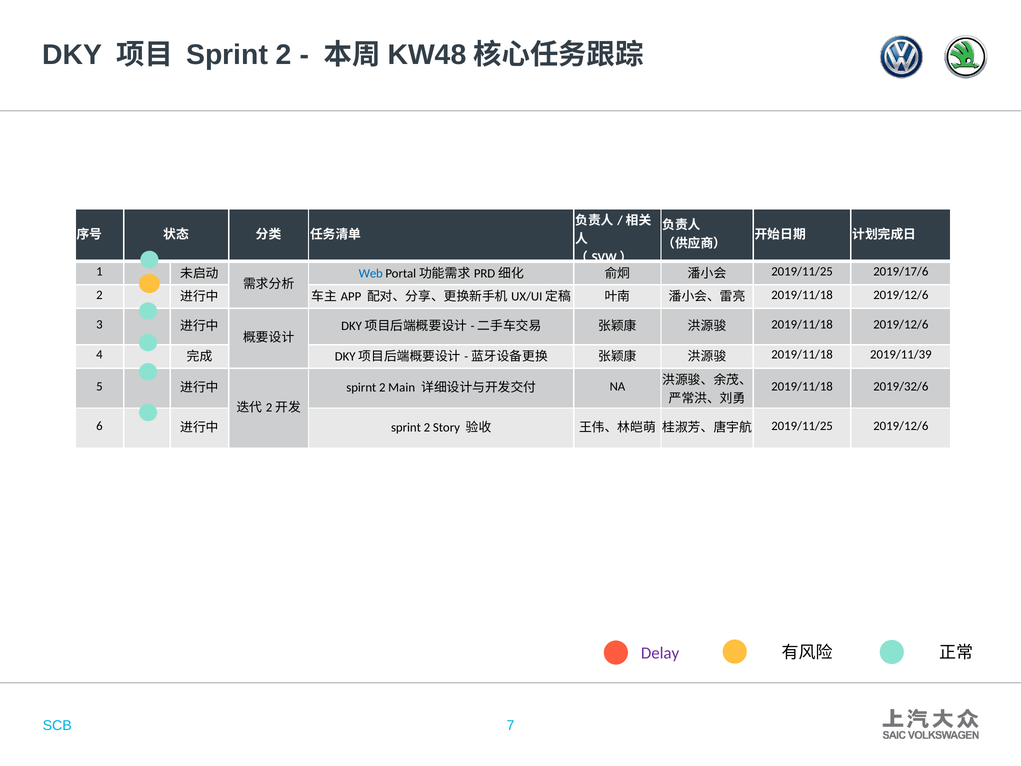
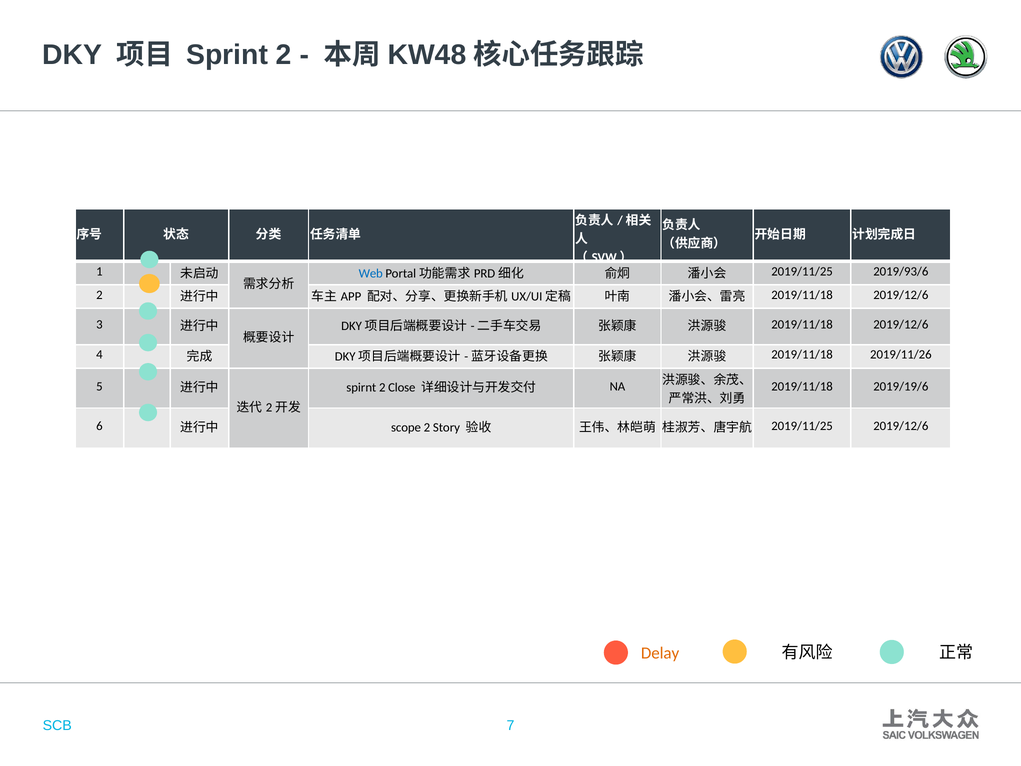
2019/17/6: 2019/17/6 -> 2019/93/6
2019/11/39: 2019/11/39 -> 2019/11/26
2019/32/6: 2019/32/6 -> 2019/19/6
Main: Main -> Close
sprint at (406, 427): sprint -> scope
Delay colour: purple -> orange
